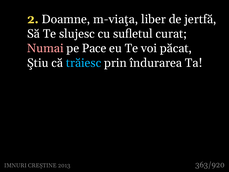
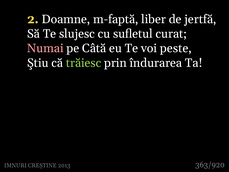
m-viaţa: m-viaţa -> m-faptă
Pace: Pace -> Câtă
păcat: păcat -> peste
trăiesc colour: light blue -> light green
